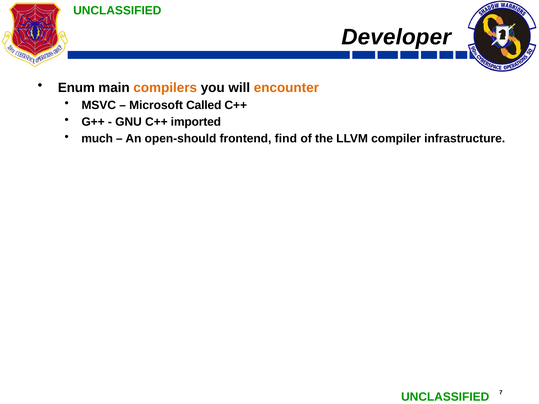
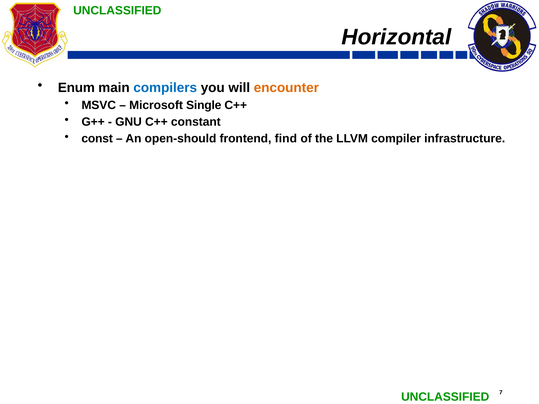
Developer: Developer -> Horizontal
compilers colour: orange -> blue
Called: Called -> Single
imported: imported -> constant
much: much -> const
